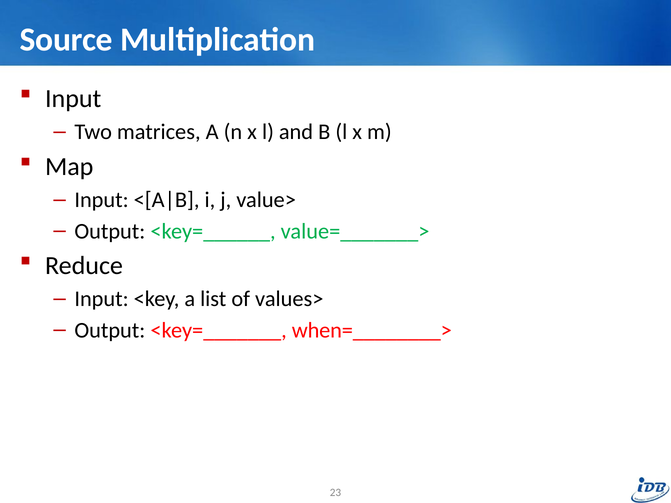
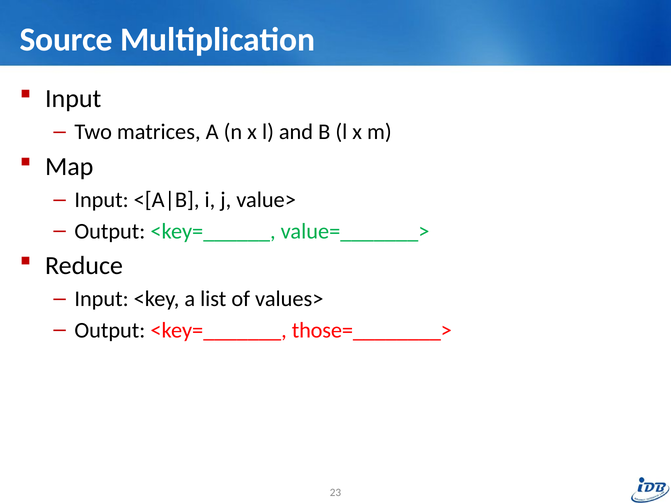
when=________>: when=________> -> those=________>
